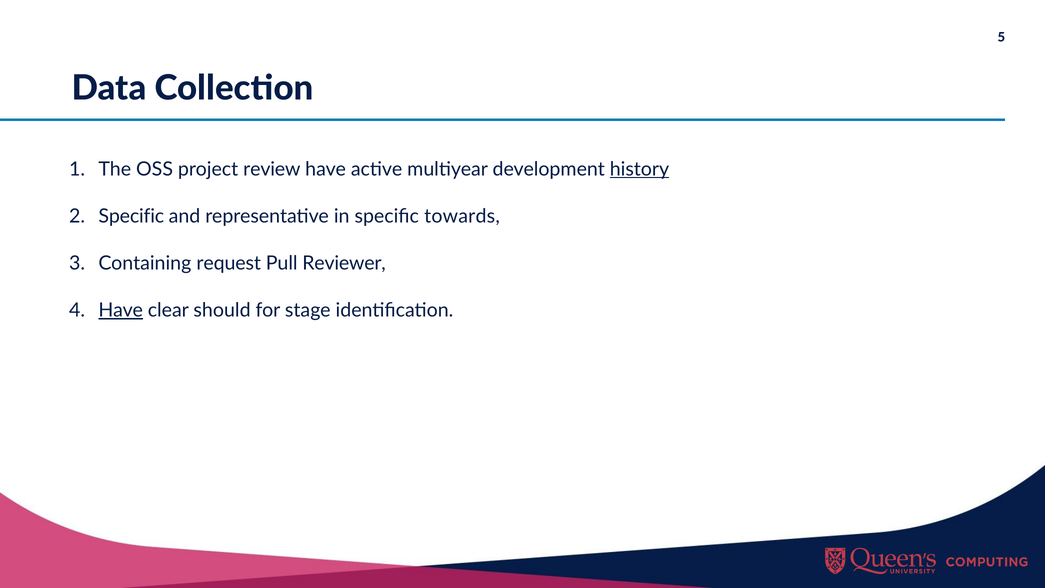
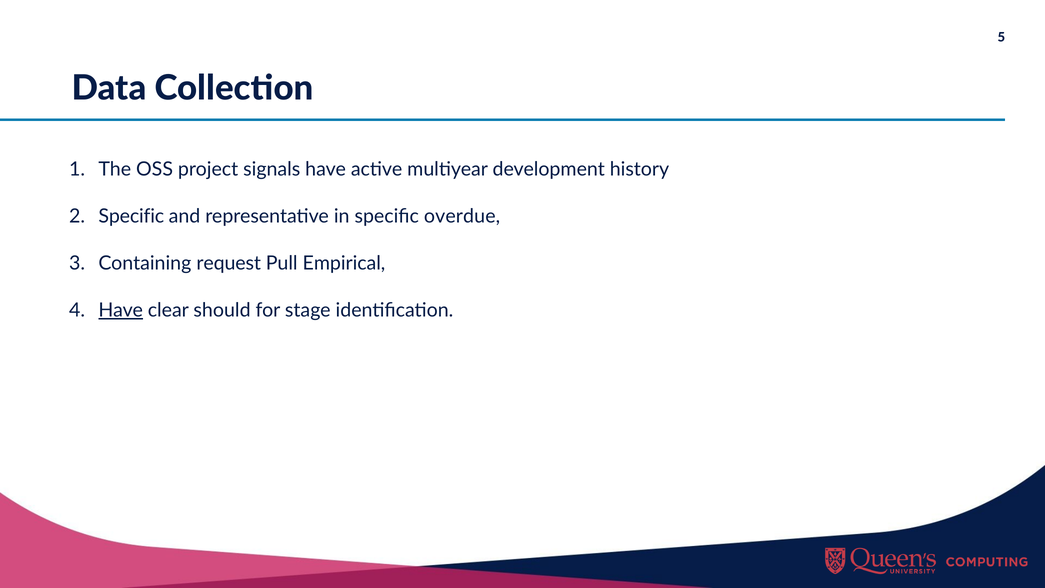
review: review -> signals
history underline: present -> none
towards: towards -> overdue
Reviewer: Reviewer -> Empirical
